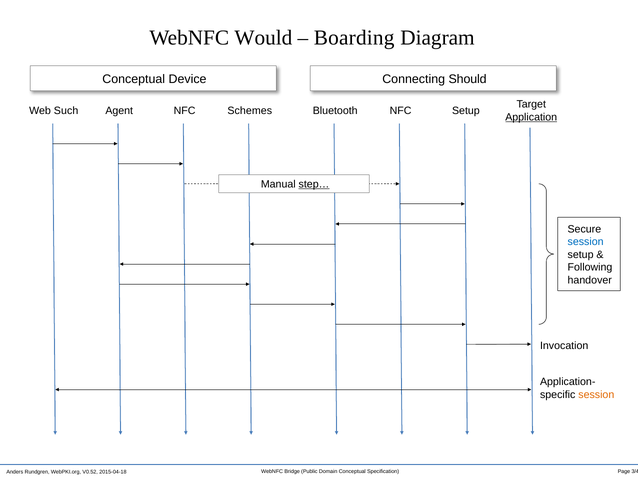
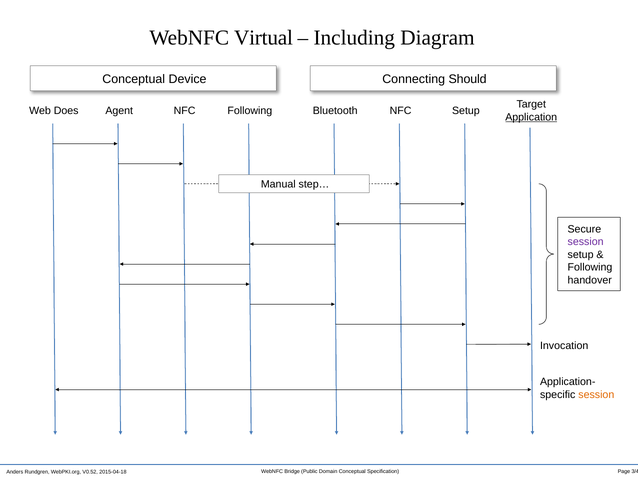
Would: Would -> Virtual
Boarding: Boarding -> Including
Such: Such -> Does
NFC Schemes: Schemes -> Following
step… underline: present -> none
session at (586, 242) colour: blue -> purple
